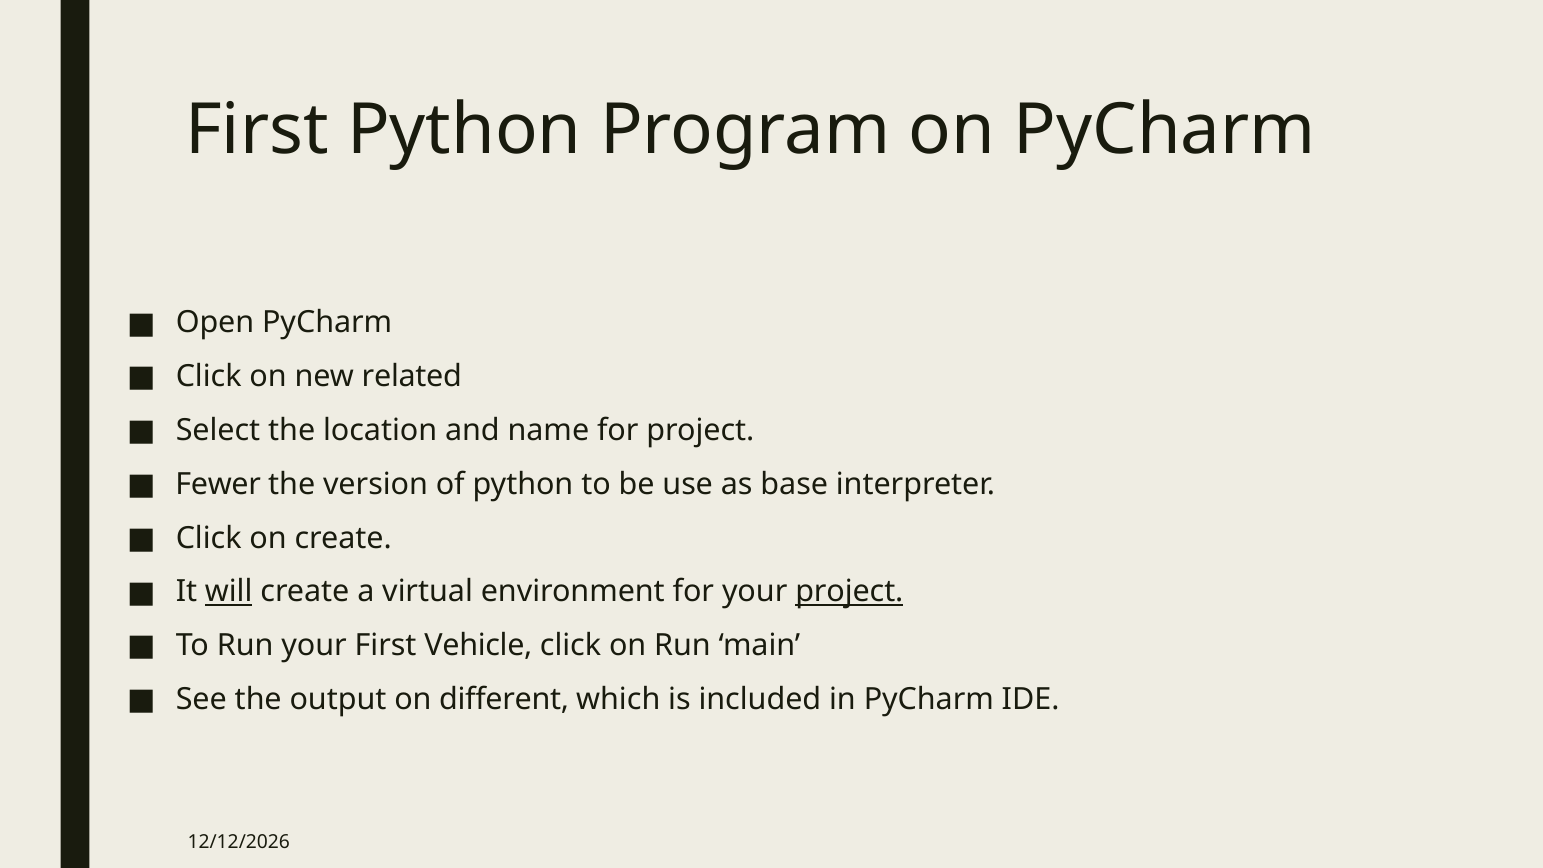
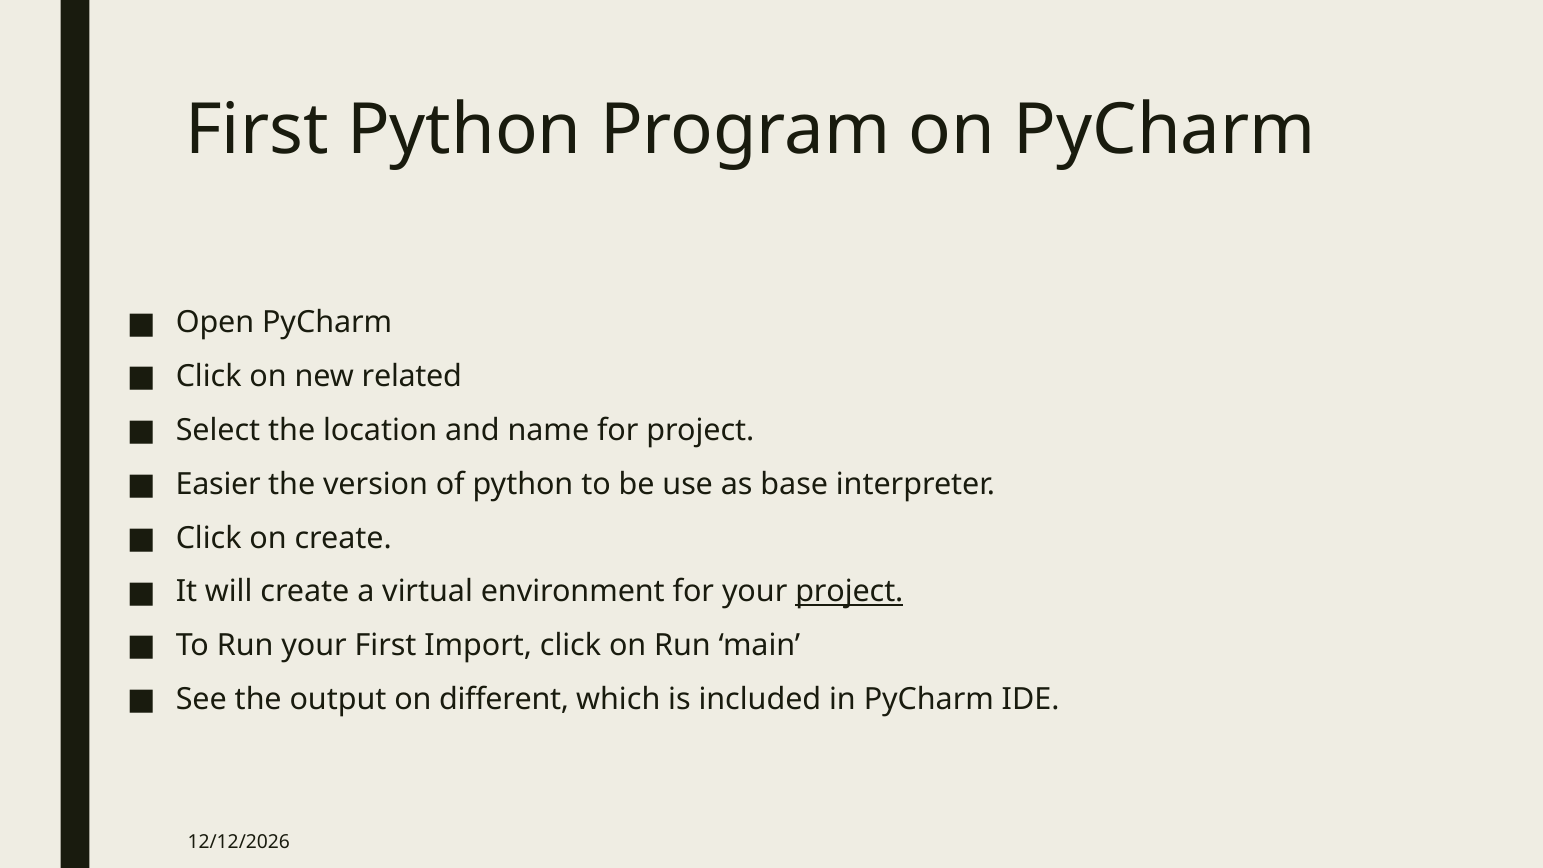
Fewer: Fewer -> Easier
will underline: present -> none
Vehicle: Vehicle -> Import
